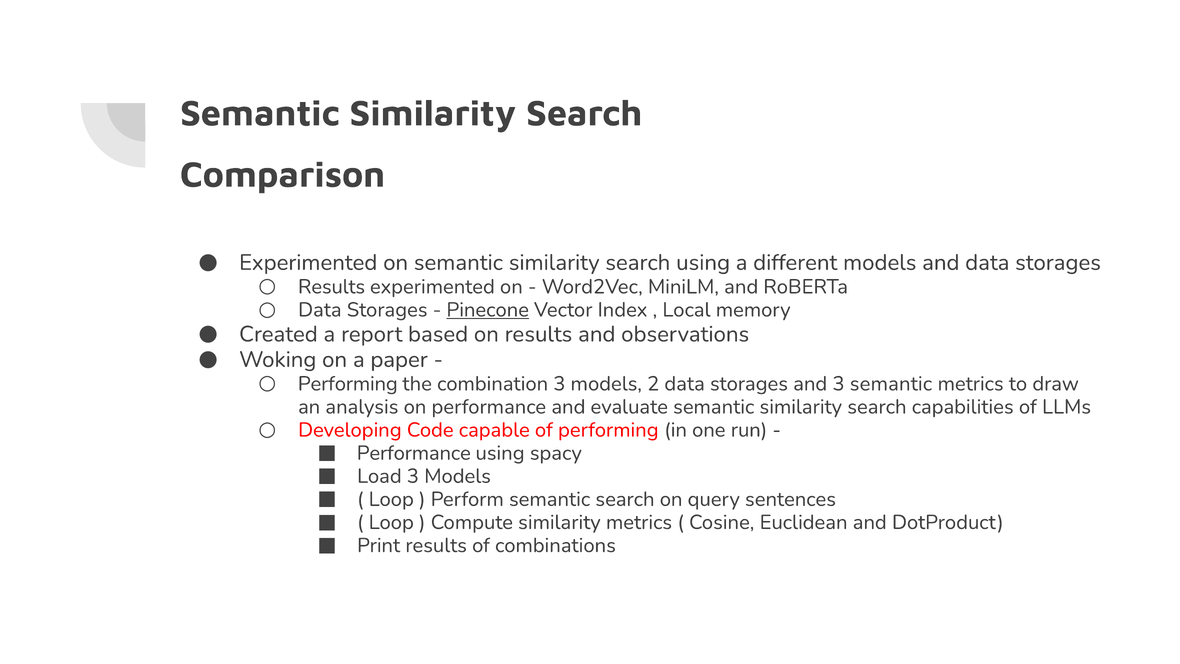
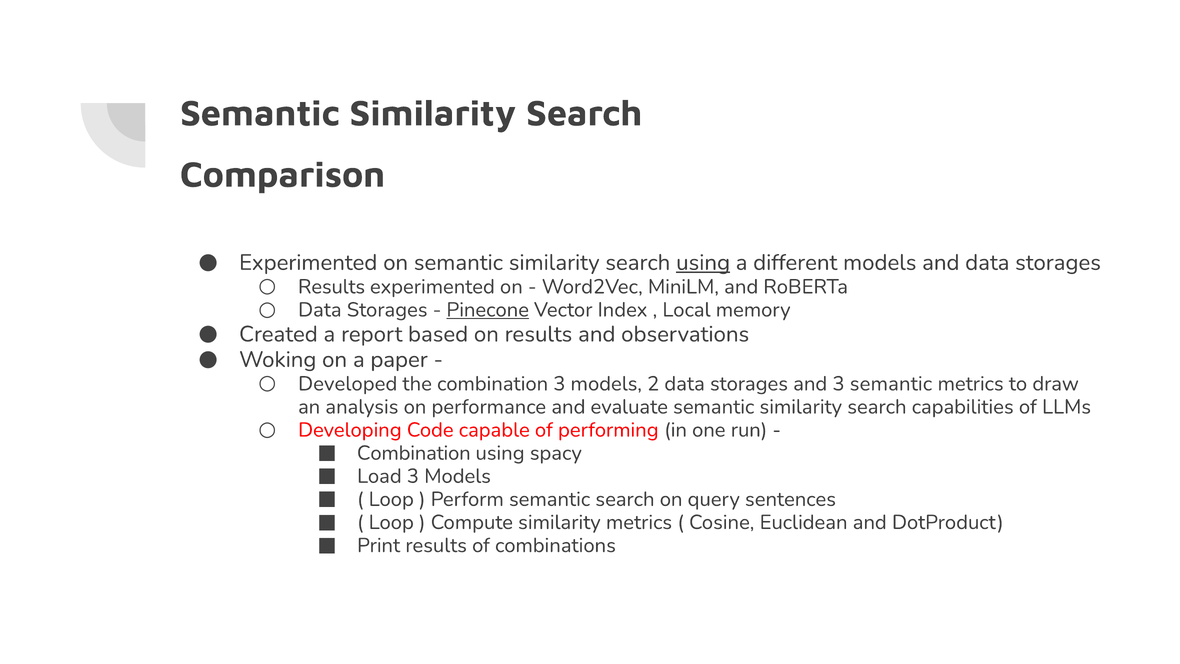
using at (703, 262) underline: none -> present
Performing at (348, 384): Performing -> Developed
Performance at (414, 453): Performance -> Combination
